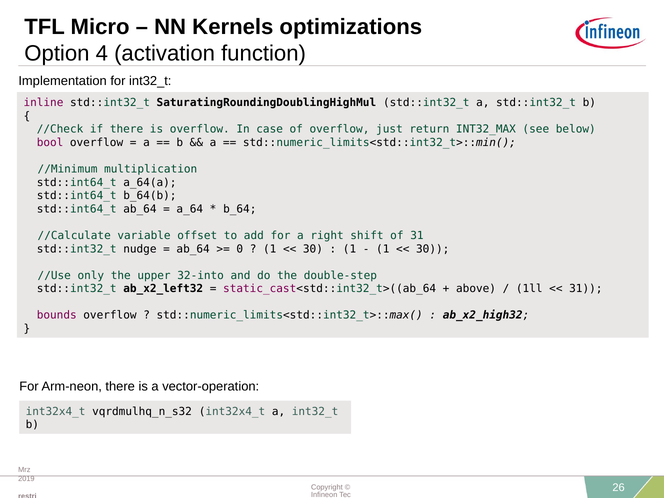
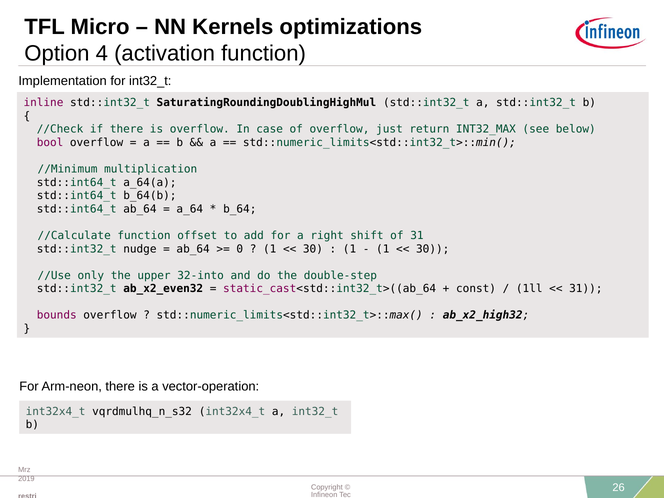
//Calculate variable: variable -> function
ab_x2_left32: ab_x2_left32 -> ab_x2_even32
above: above -> const
